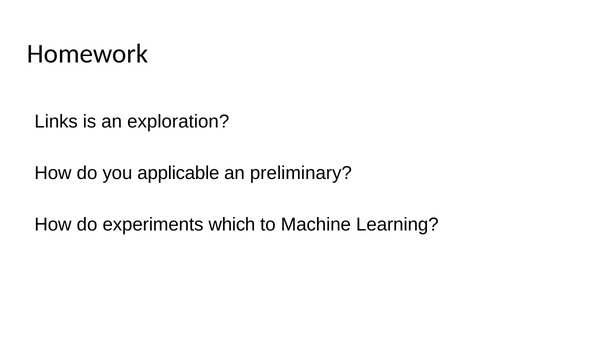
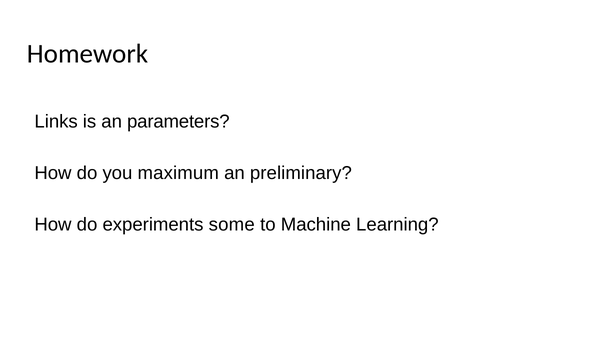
exploration: exploration -> parameters
applicable: applicable -> maximum
which: which -> some
